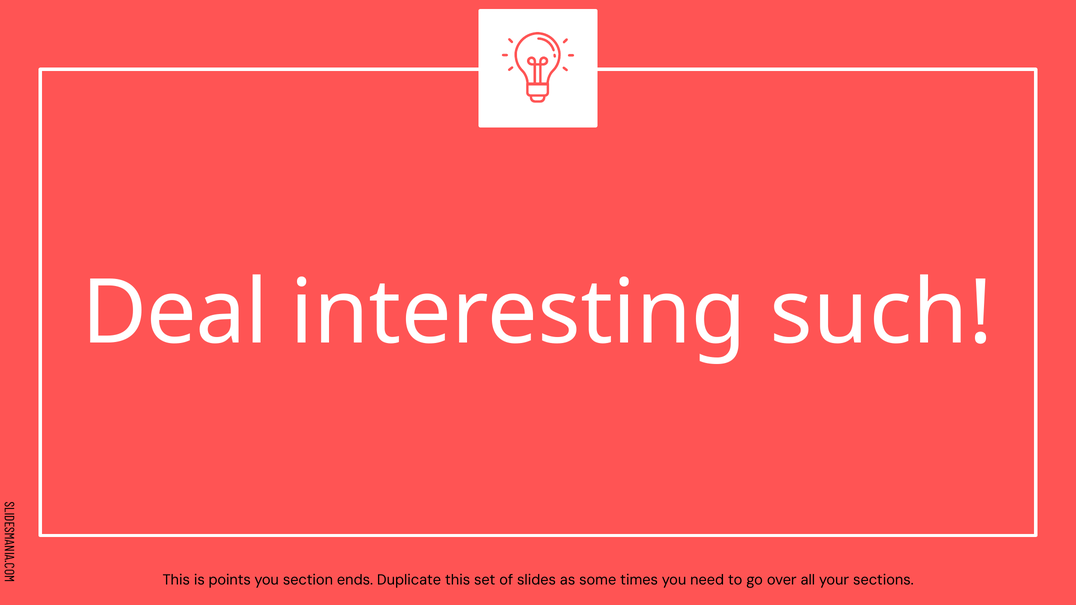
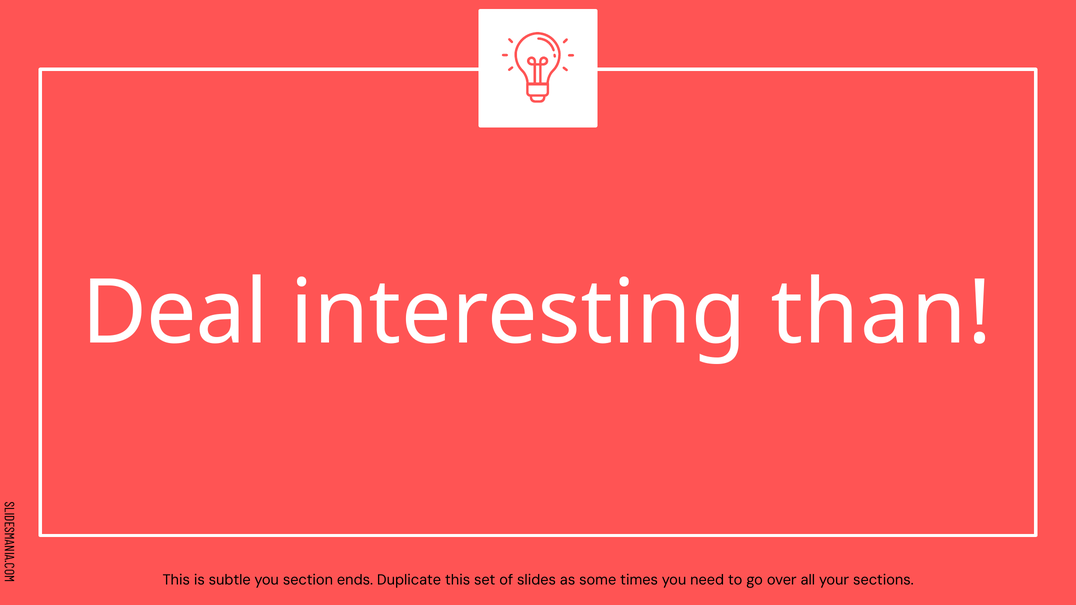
such: such -> than
points: points -> subtle
